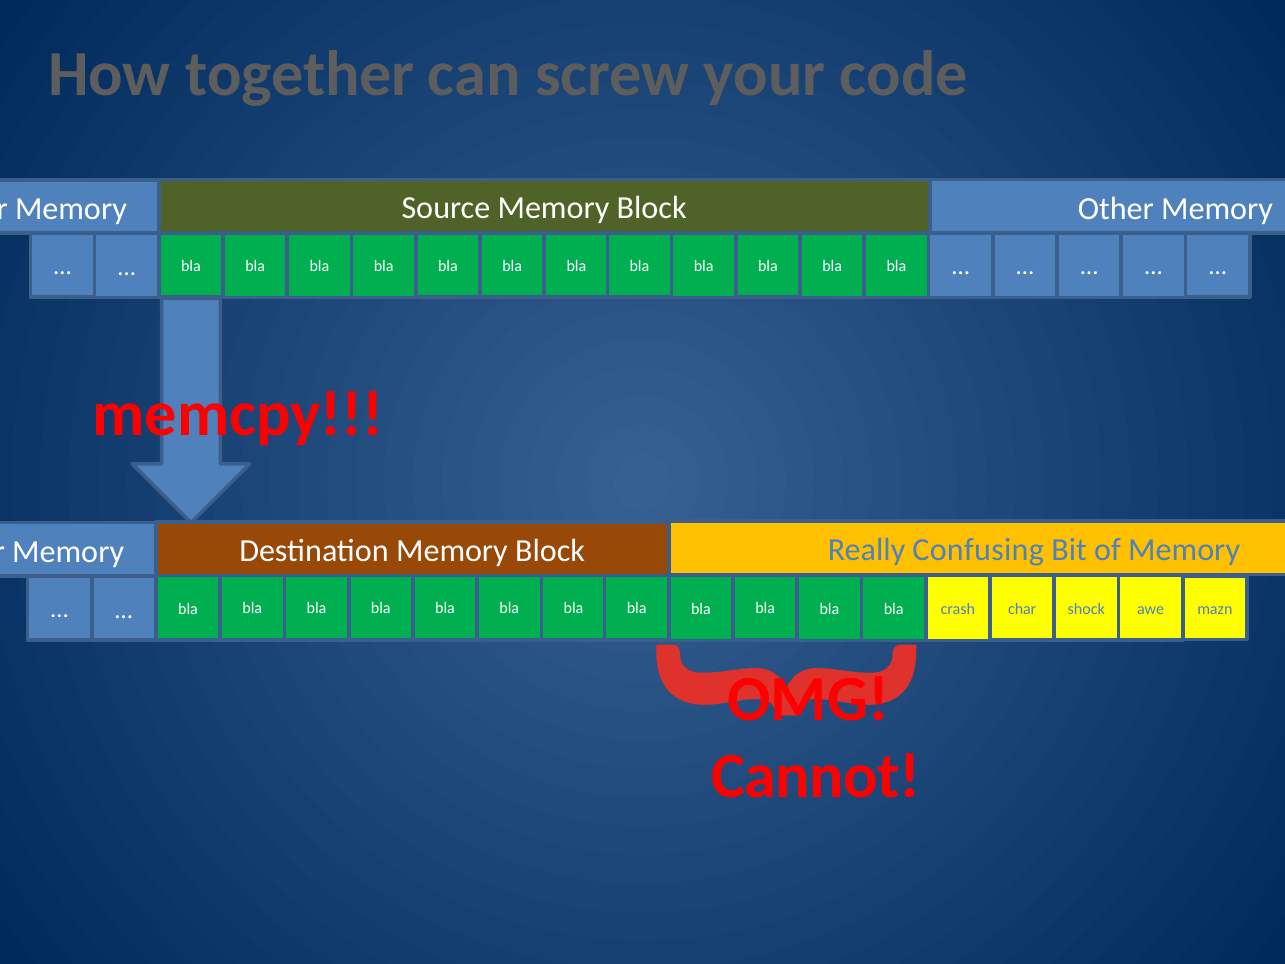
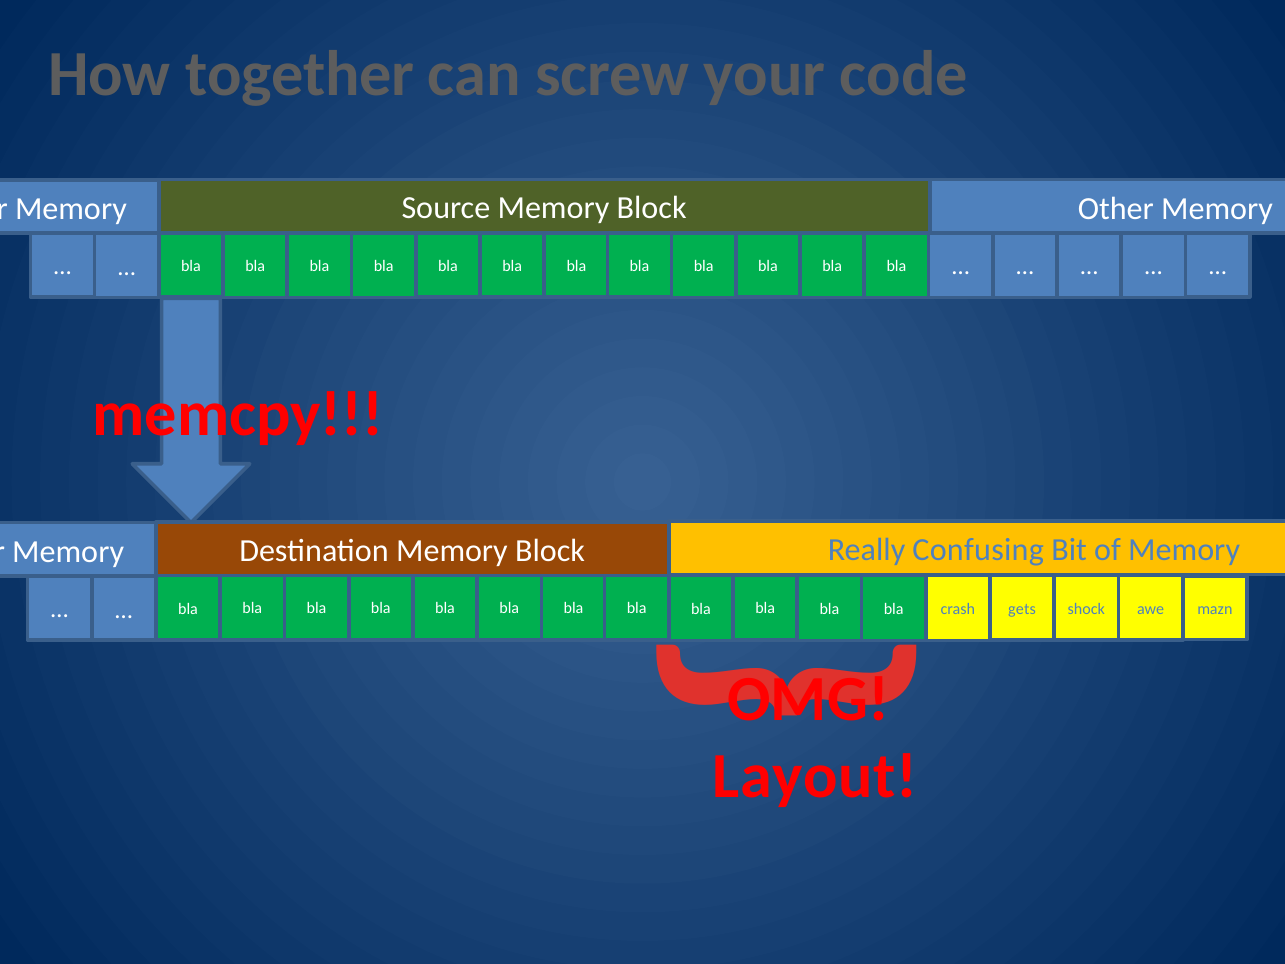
char: char -> gets
Cannot: Cannot -> Layout
